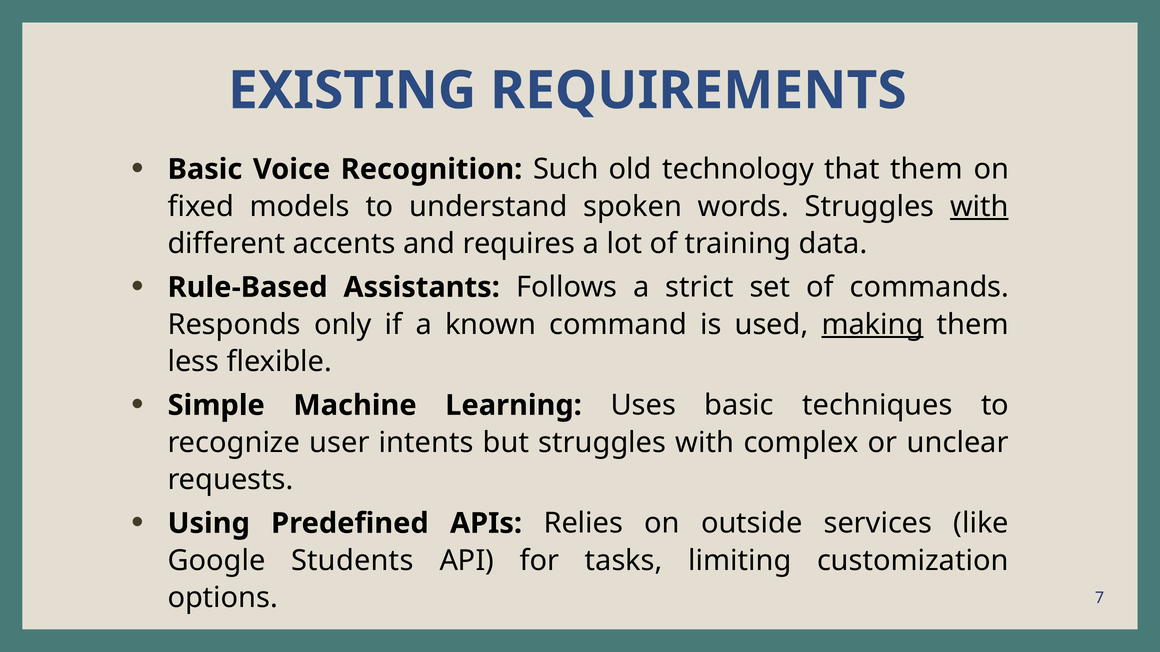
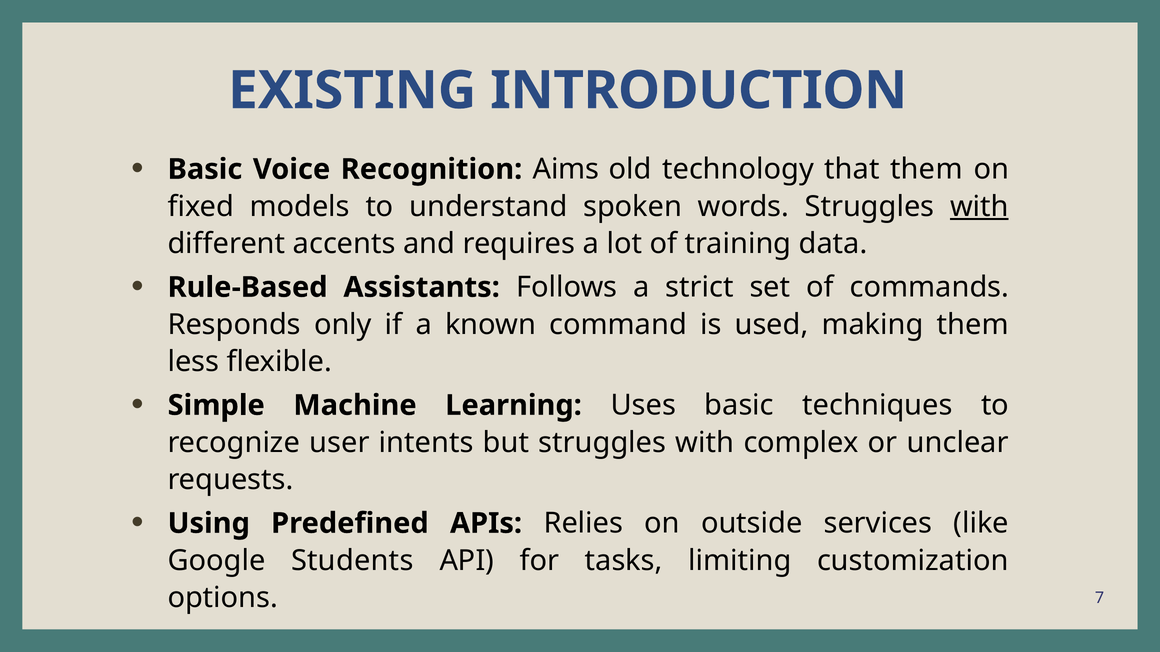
REQUIREMENTS: REQUIREMENTS -> INTRODUCTION
Such: Such -> Aims
making underline: present -> none
